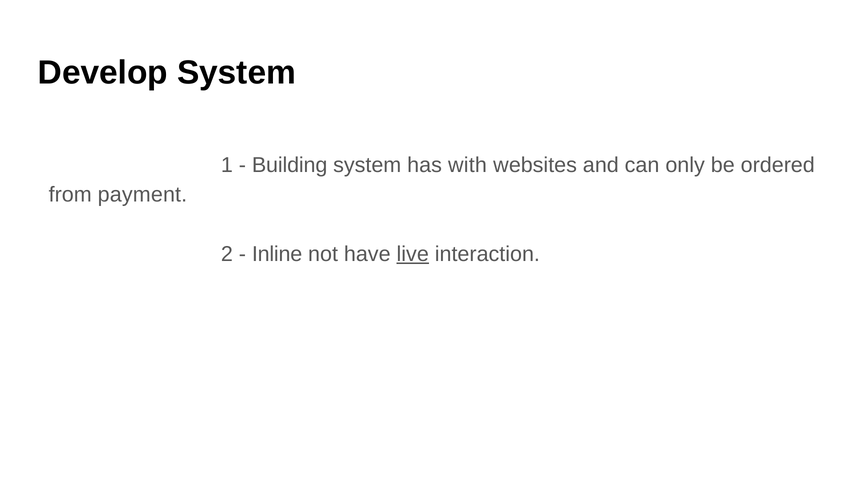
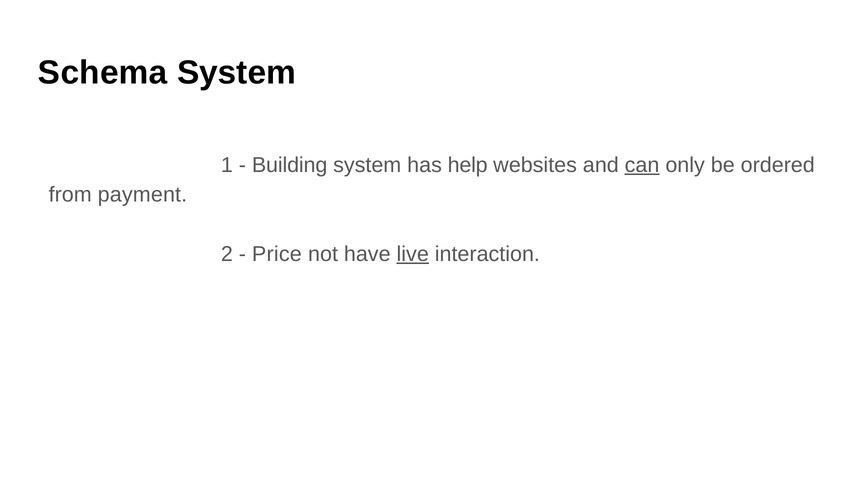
Develop: Develop -> Schema
with: with -> help
can underline: none -> present
Inline: Inline -> Price
